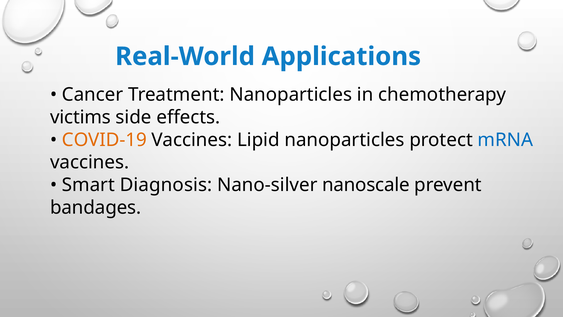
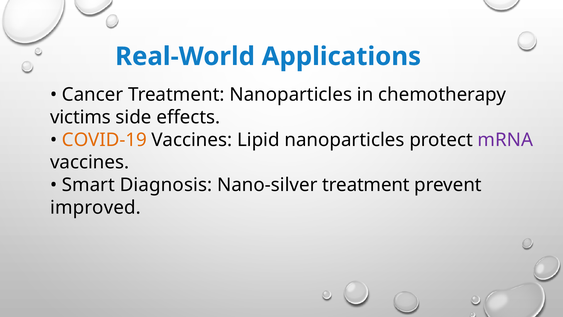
mRNA colour: blue -> purple
Nano-silver nanoscale: nanoscale -> treatment
bandages: bandages -> improved
